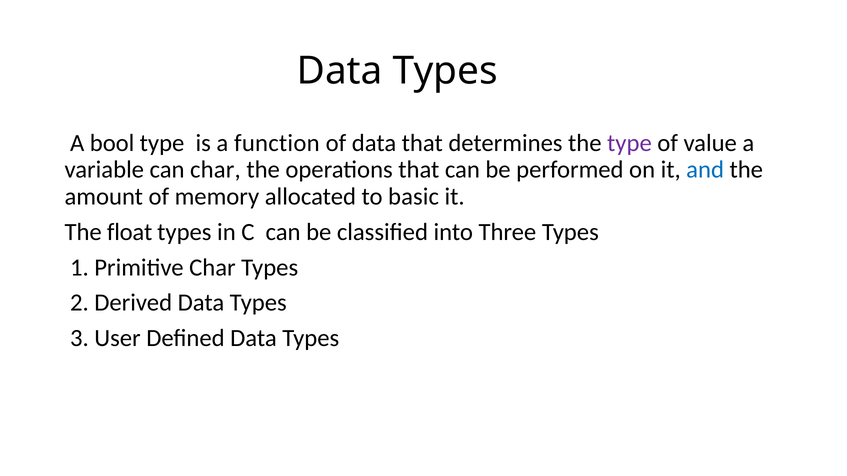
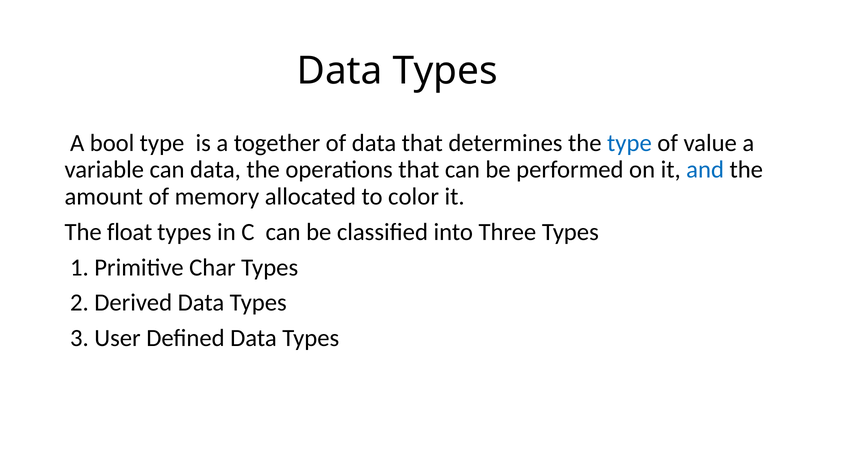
function: function -> together
type at (629, 143) colour: purple -> blue
can char: char -> data
basic: basic -> color
